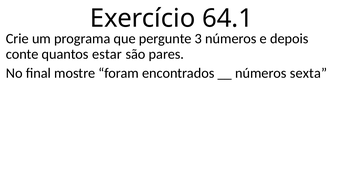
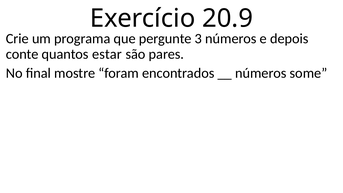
64.1: 64.1 -> 20.9
sexta: sexta -> some
